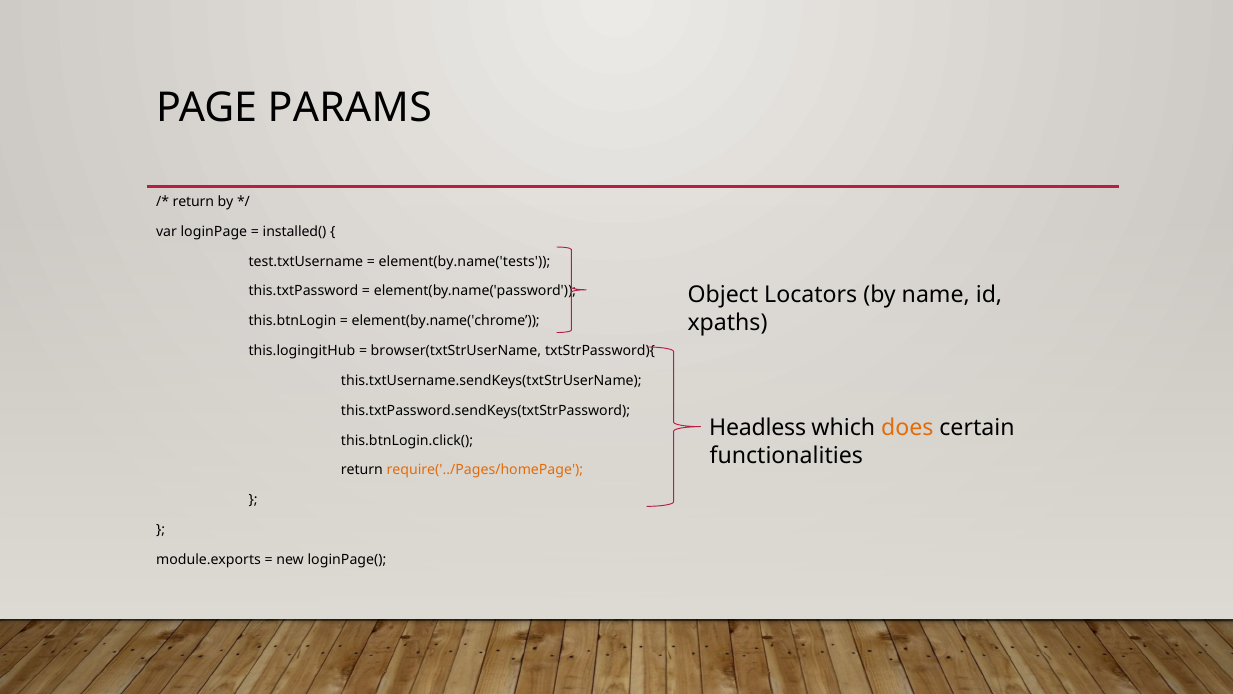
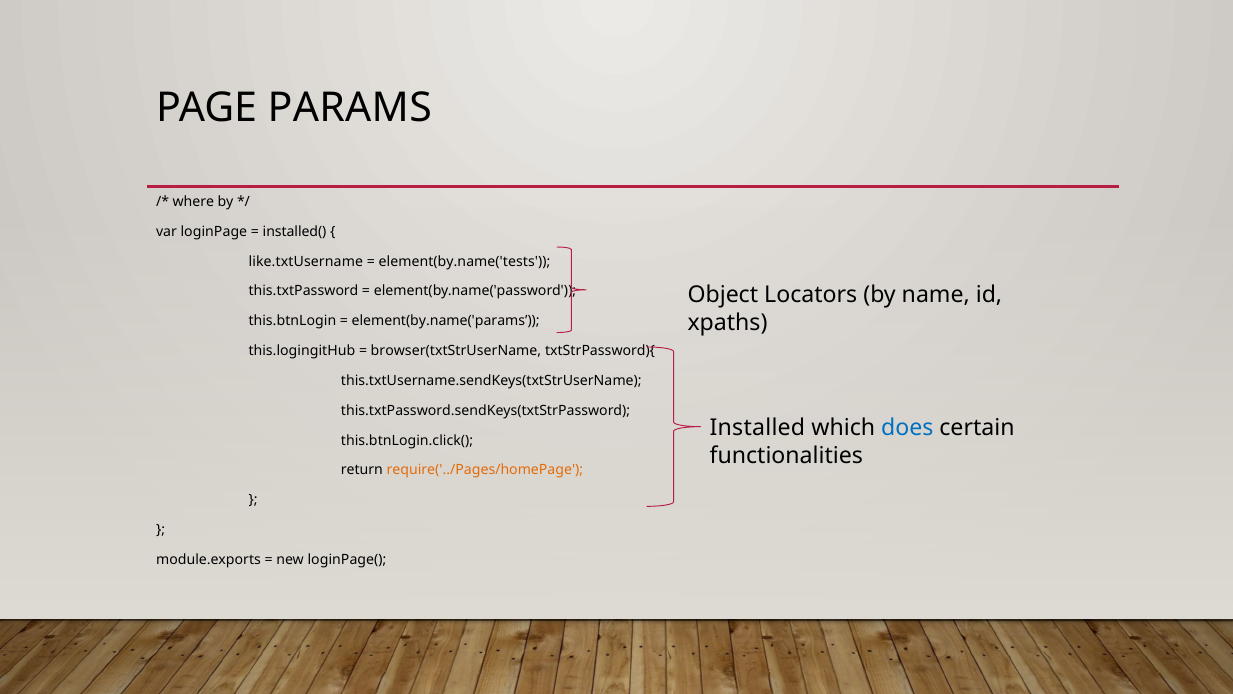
return at (193, 202): return -> where
test.txtUsername: test.txtUsername -> like.txtUsername
element(by.name('chrome: element(by.name('chrome -> element(by.name('params
Headless: Headless -> Installed
does colour: orange -> blue
